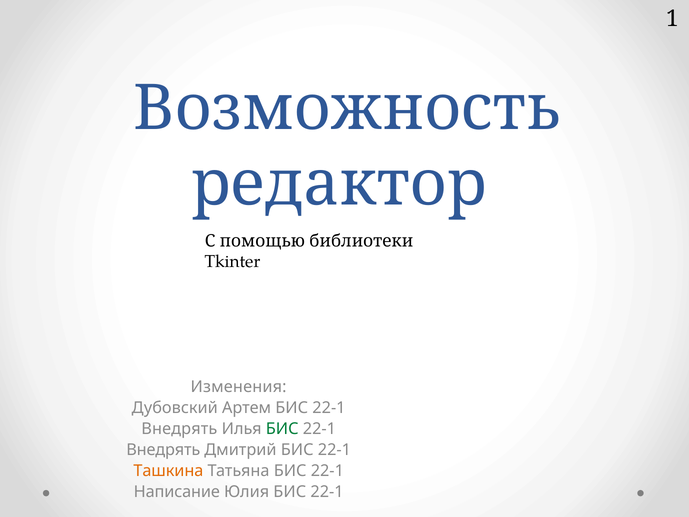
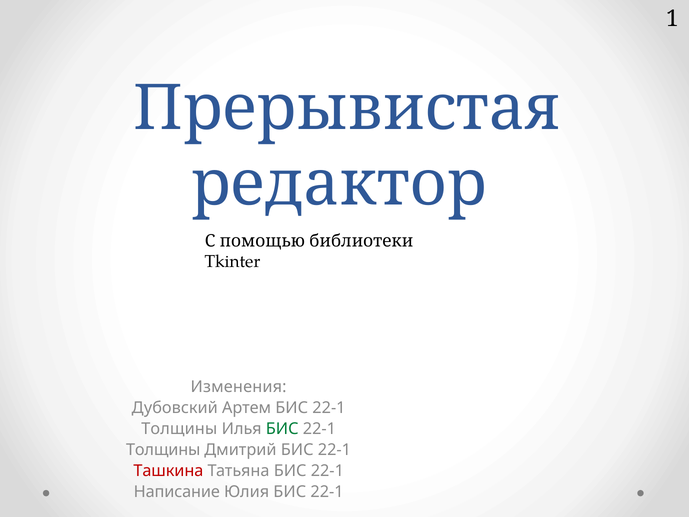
Возможность: Возможность -> Прерывистая
Внедрять at (179, 429): Внедрять -> Толщины
Внедрять at (163, 450): Внедрять -> Толщины
Ташкина colour: orange -> red
